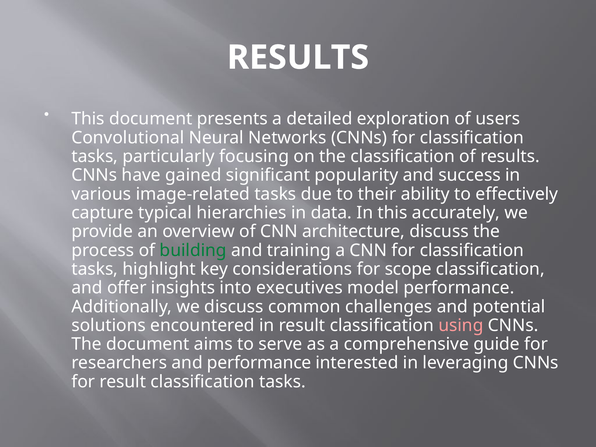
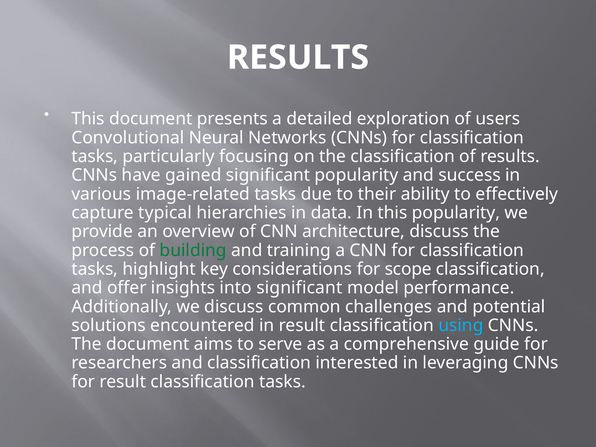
this accurately: accurately -> popularity
into executives: executives -> significant
using colour: pink -> light blue
and performance: performance -> classification
